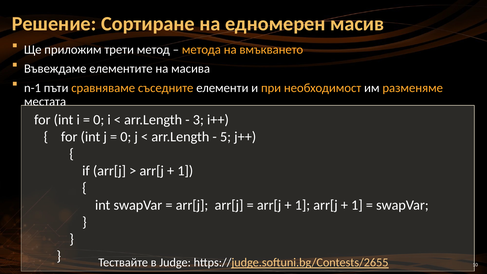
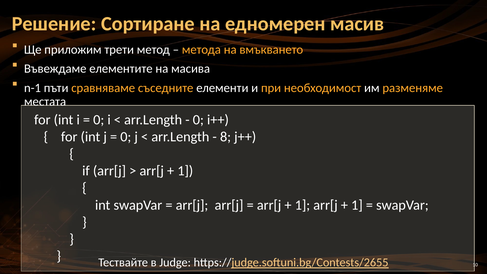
3 at (198, 120): 3 -> 0
5: 5 -> 8
